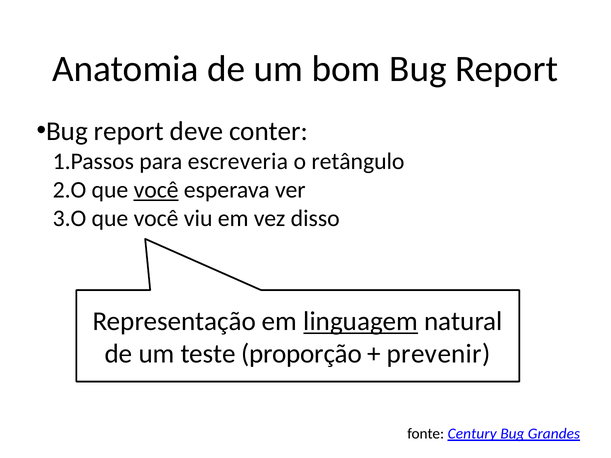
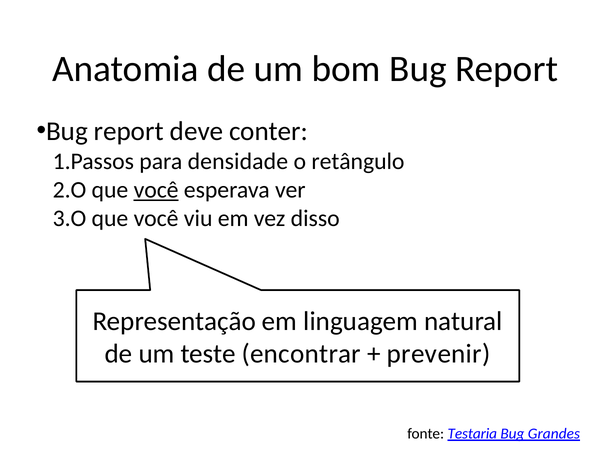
escreveria: escreveria -> densidade
linguagem underline: present -> none
proporção: proporção -> encontrar
Century: Century -> Testaria
